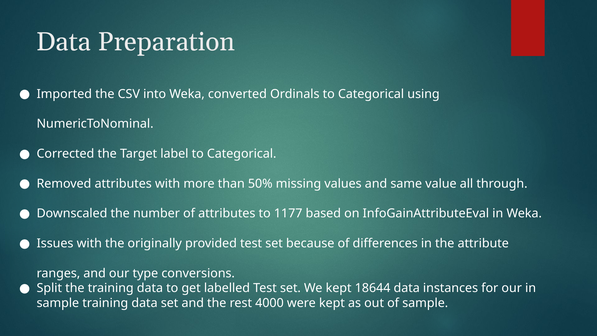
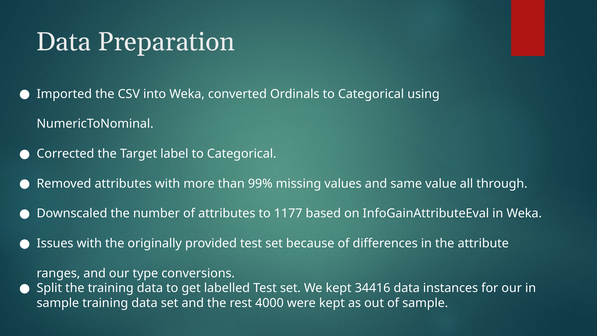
50%: 50% -> 99%
18644: 18644 -> 34416
